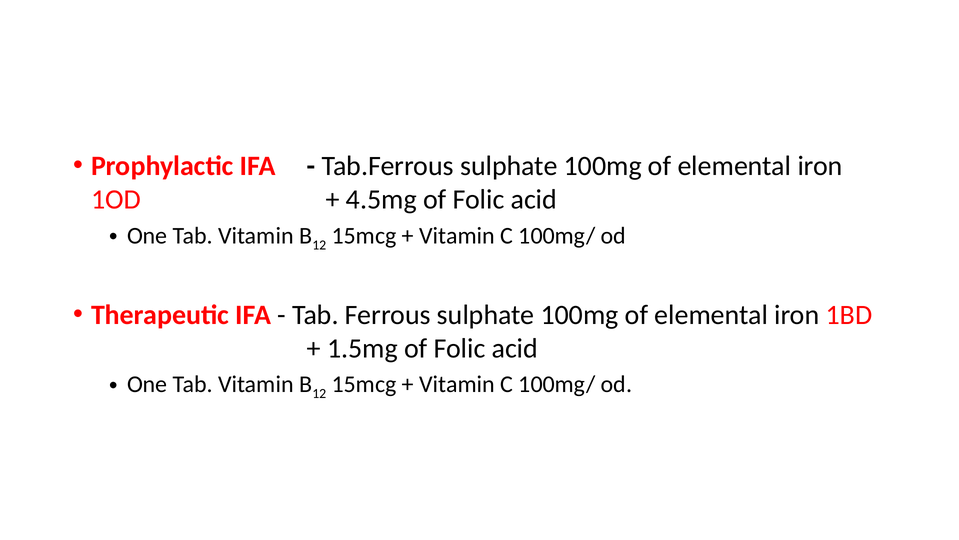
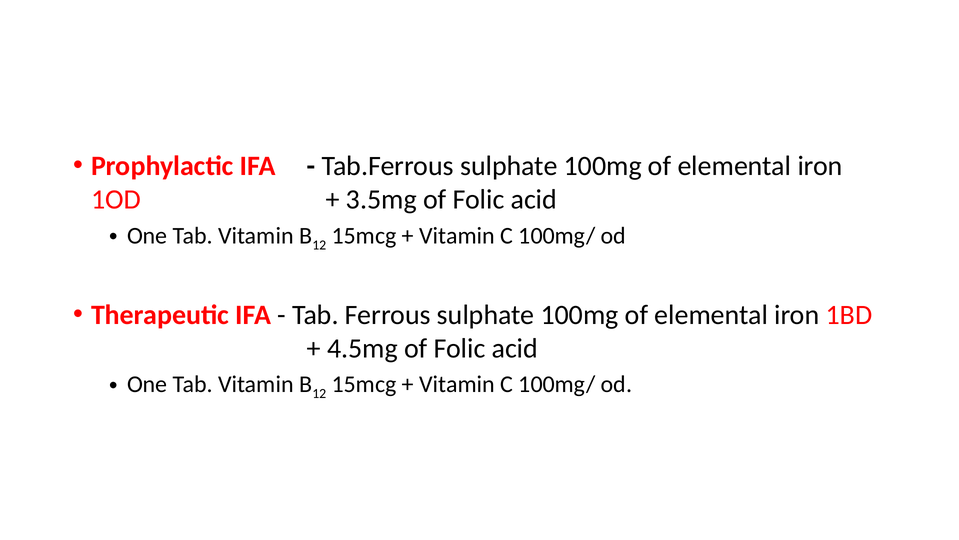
4.5mg: 4.5mg -> 3.5mg
1.5mg: 1.5mg -> 4.5mg
